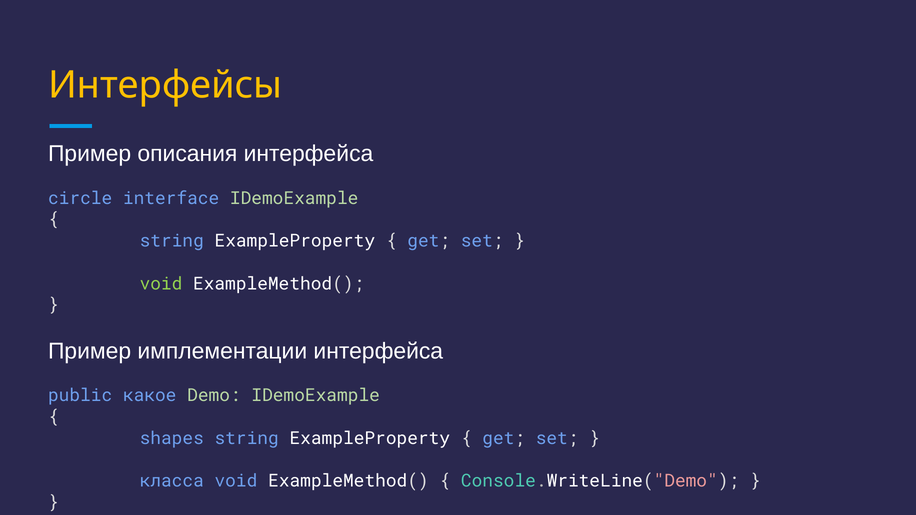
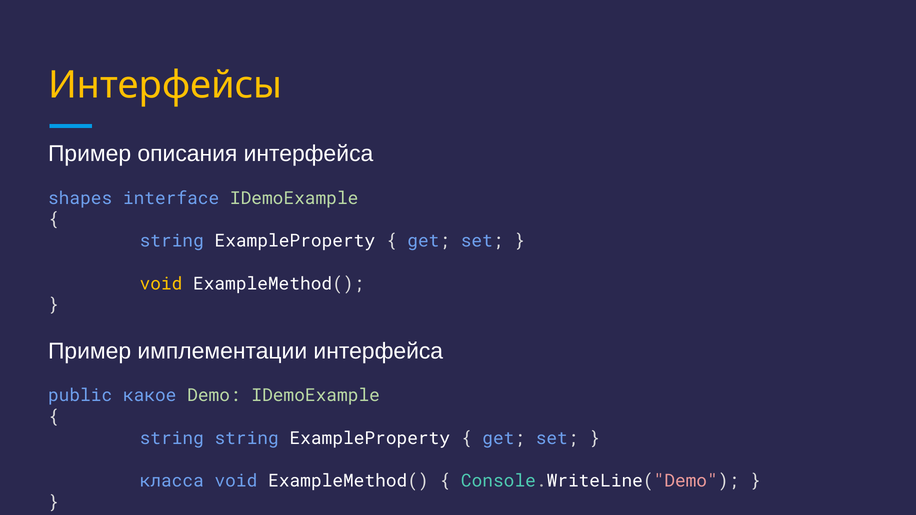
circle: circle -> shapes
void at (161, 284) colour: light green -> yellow
shapes at (172, 439): shapes -> string
